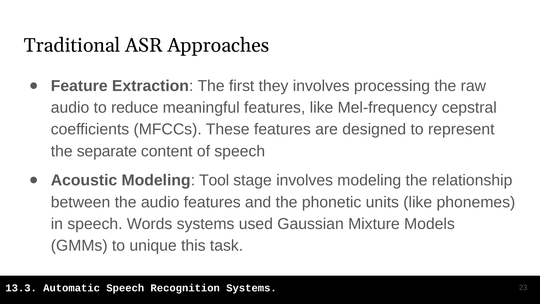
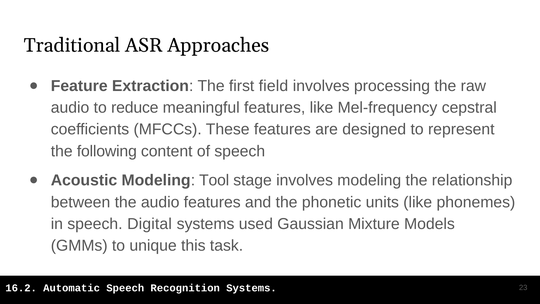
they: they -> field
separate: separate -> following
Words: Words -> Digital
13.3: 13.3 -> 16.2
